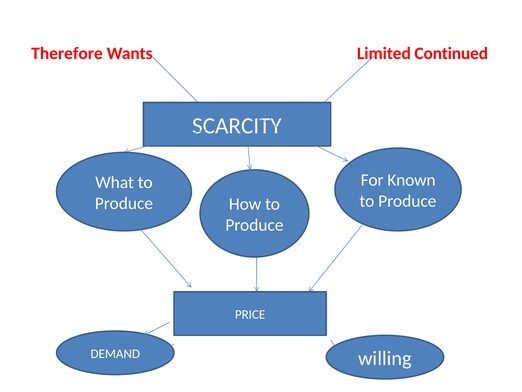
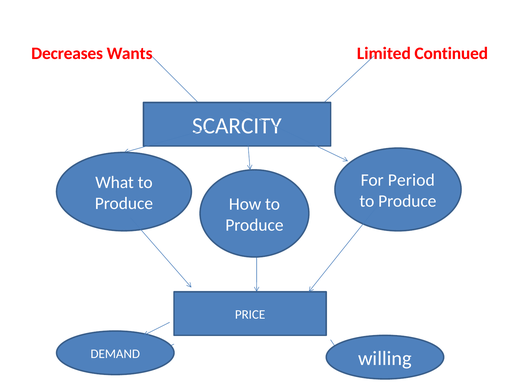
Therefore: Therefore -> Decreases
Known: Known -> Period
